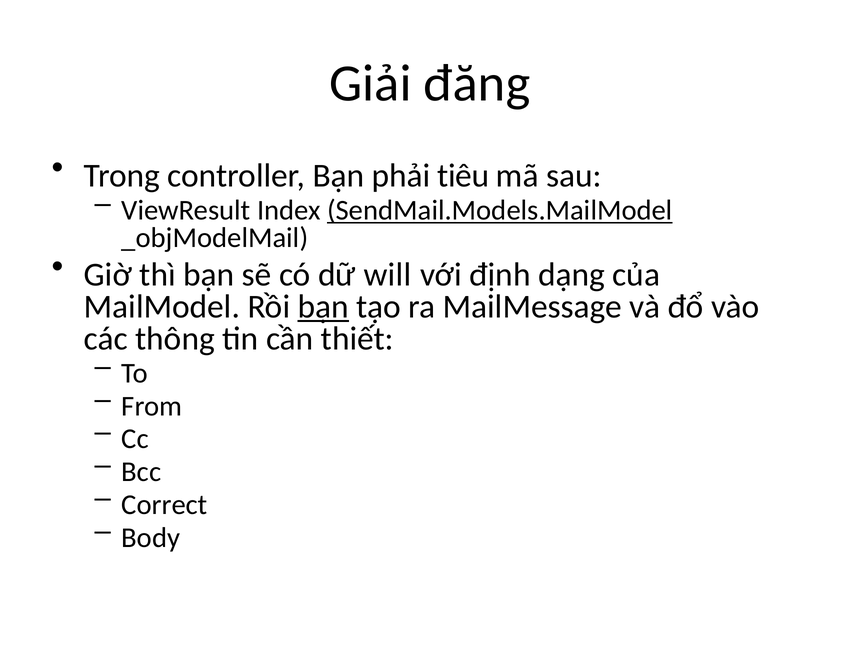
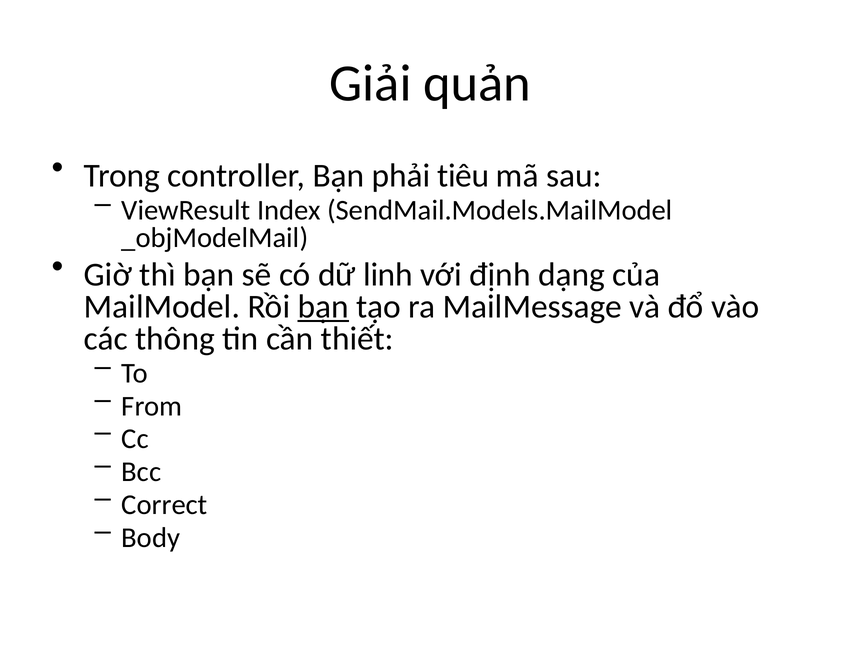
đăng: đăng -> quản
SendMail.Models.MailModel underline: present -> none
will: will -> linh
